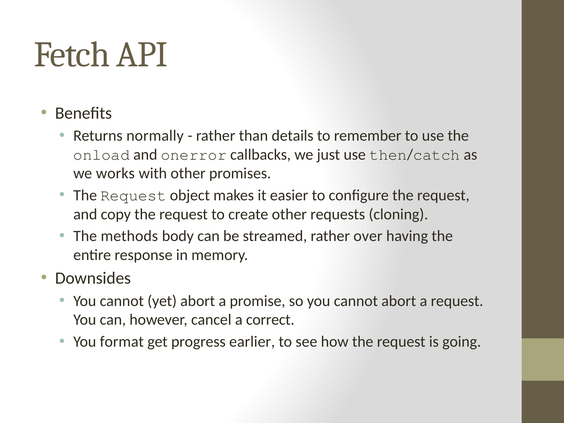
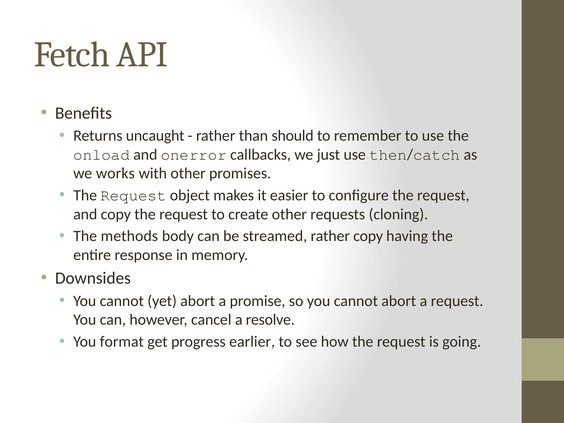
normally: normally -> uncaught
details: details -> should
rather over: over -> copy
correct: correct -> resolve
